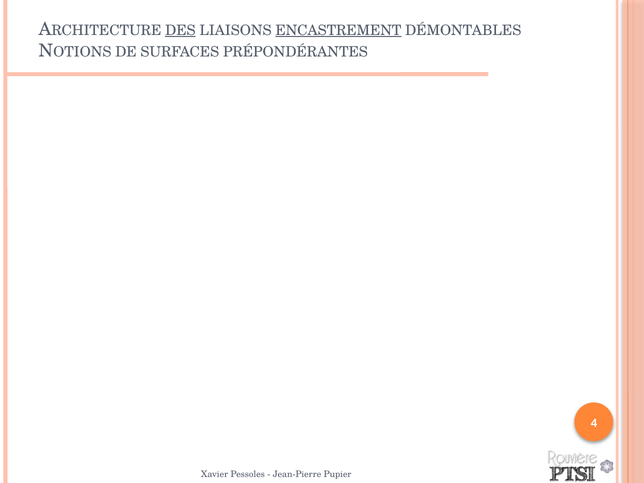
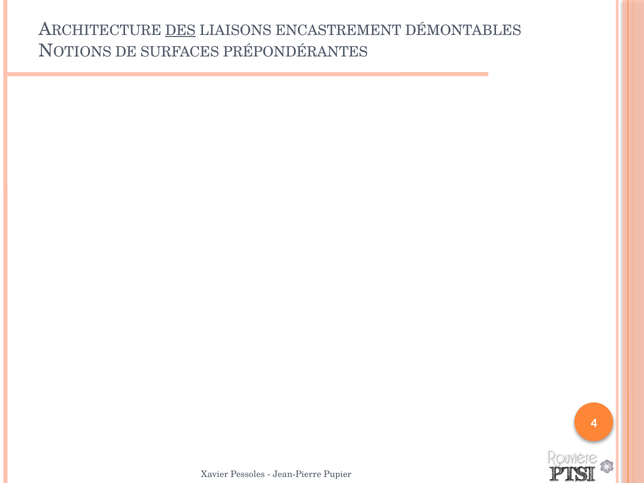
ENCASTREMENT underline: present -> none
